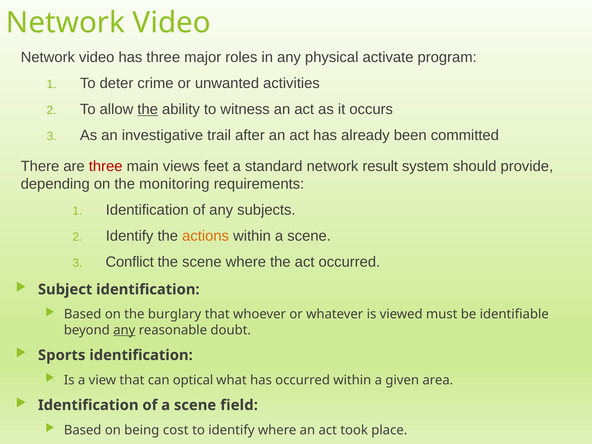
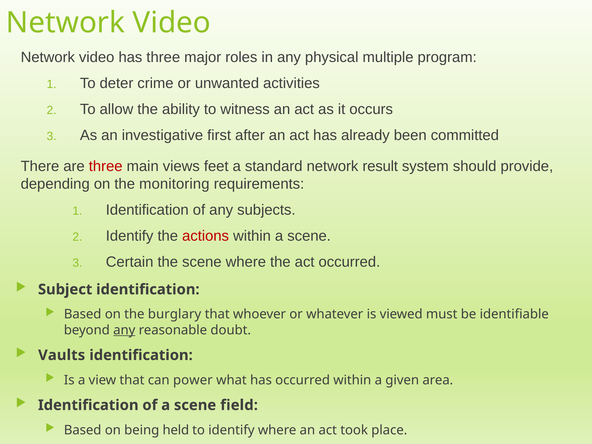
activate: activate -> multiple
the at (148, 109) underline: present -> none
trail: trail -> first
actions colour: orange -> red
Conflict: Conflict -> Certain
Sports: Sports -> Vaults
optical: optical -> power
cost: cost -> held
